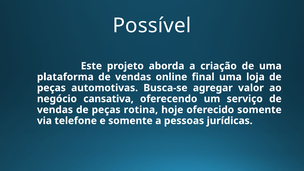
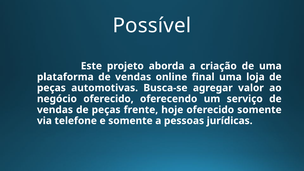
negócio cansativa: cansativa -> oferecido
rotina: rotina -> frente
